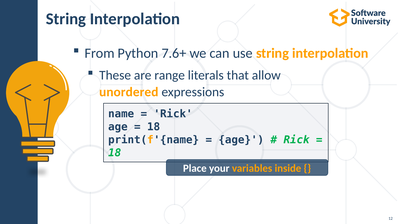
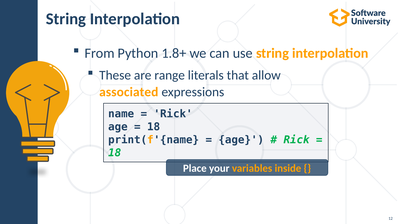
7.6+: 7.6+ -> 1.8+
unordered: unordered -> associated
